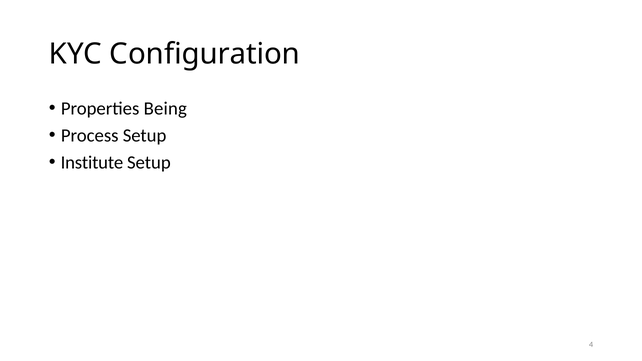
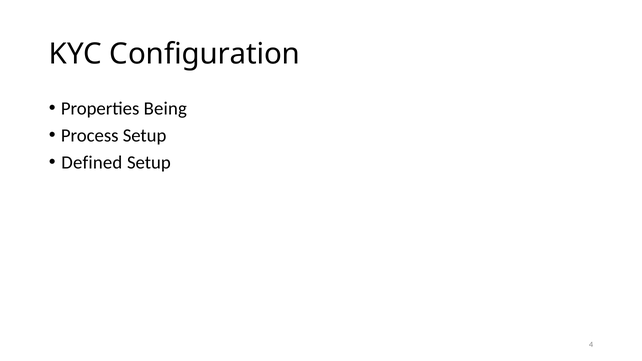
Institute: Institute -> Defined
